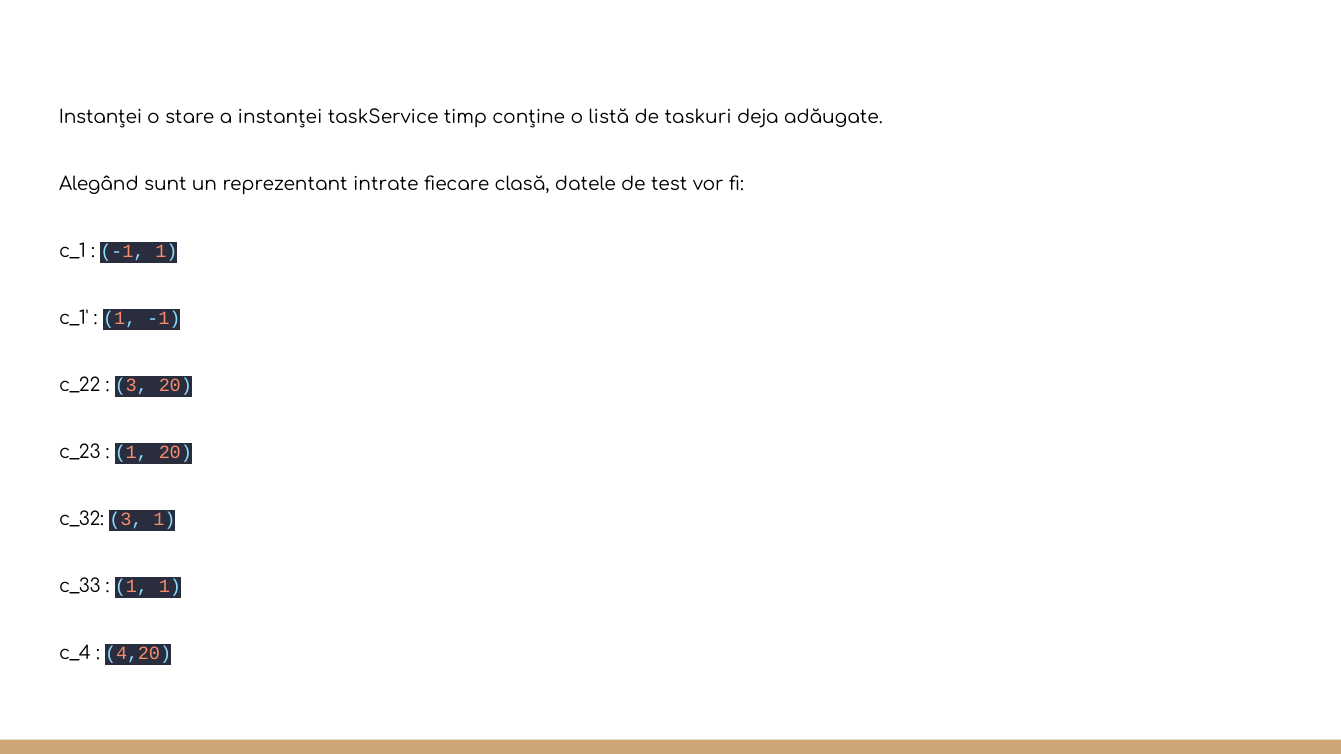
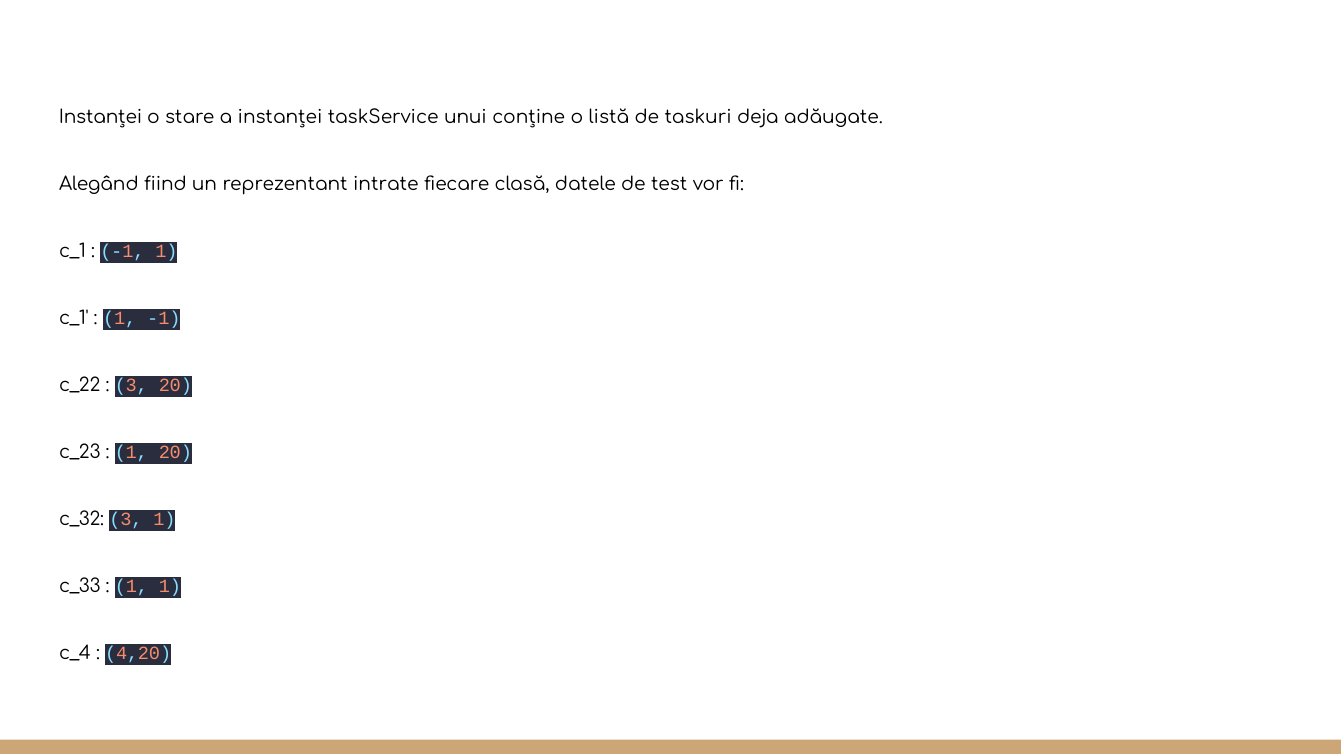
timp: timp -> unui
sunt: sunt -> fiind
